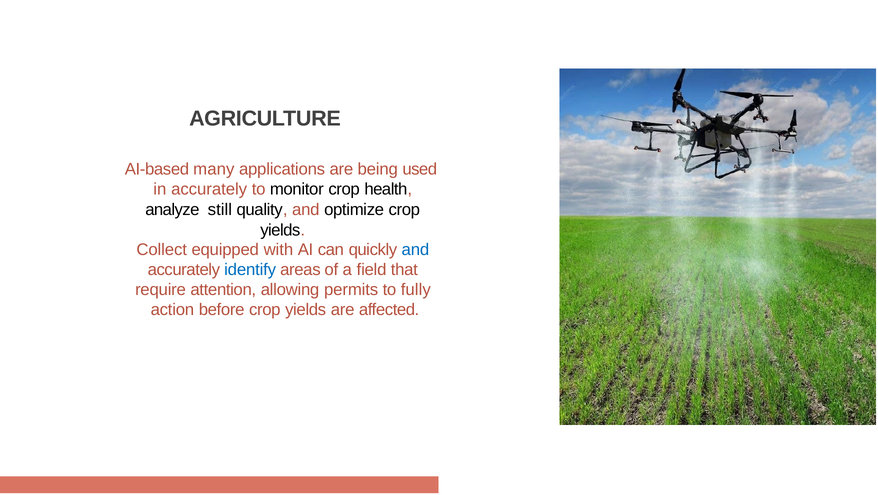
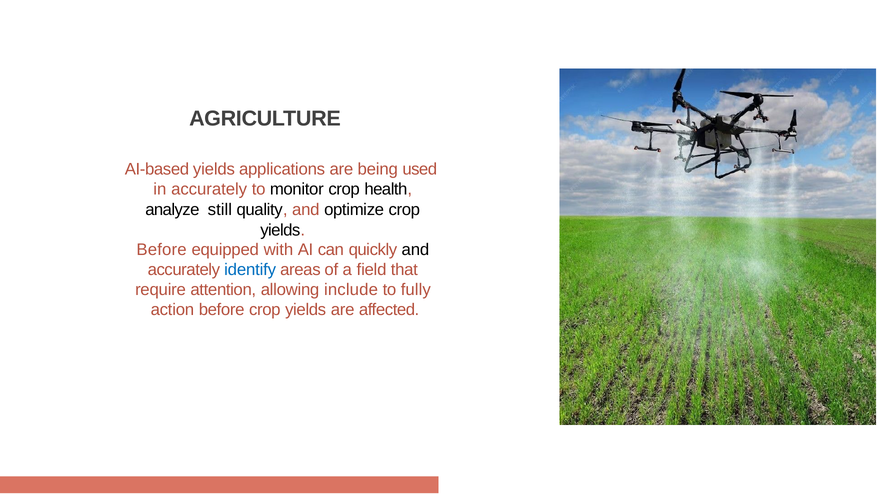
AI-based many: many -> yields
Collect at (162, 250): Collect -> Before
and at (415, 250) colour: blue -> black
permits: permits -> include
